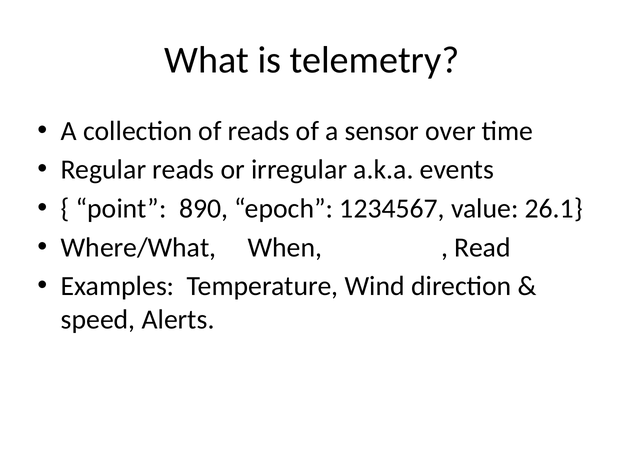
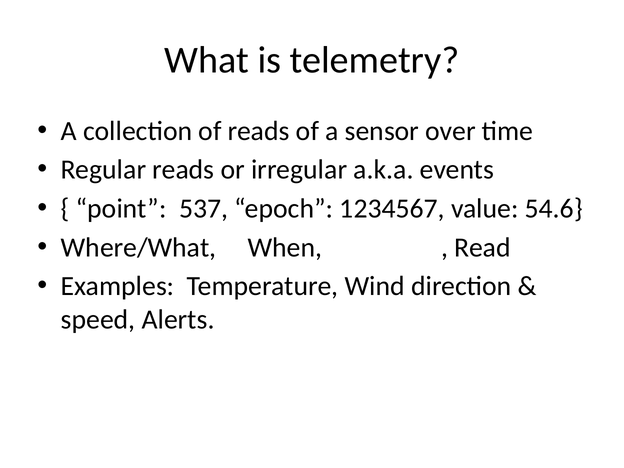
890: 890 -> 537
26.1: 26.1 -> 54.6
